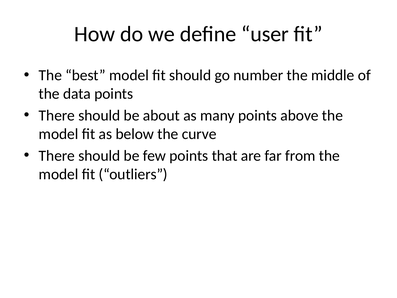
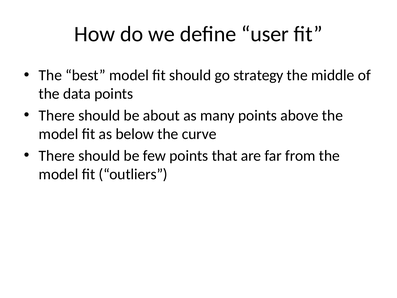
number: number -> strategy
